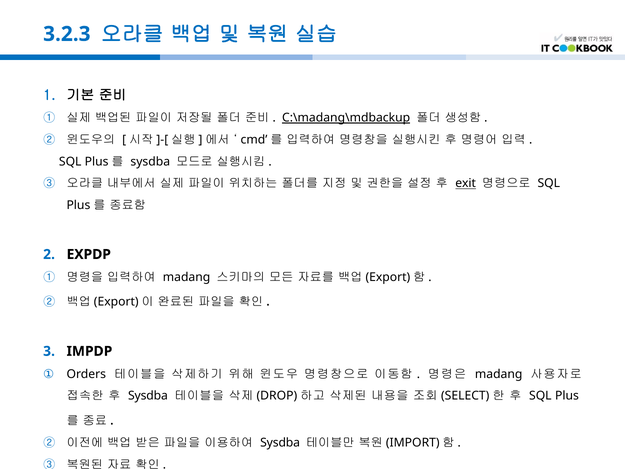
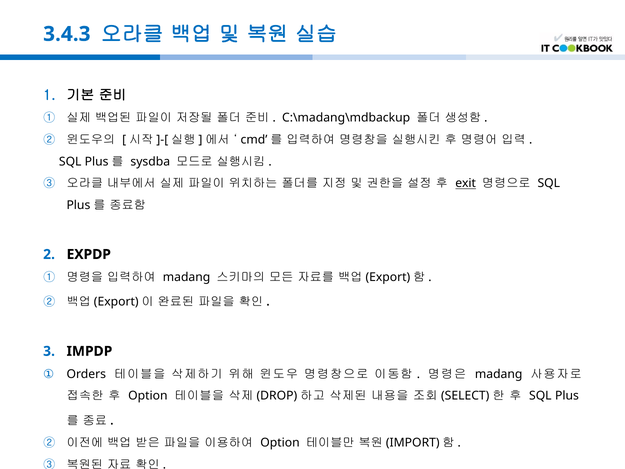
3.2.3: 3.2.3 -> 3.4.3
C:\madang\mdbackup underline: present -> none
Sysdba at (148, 396): Sysdba -> Option
Sysdba at (280, 443): Sysdba -> Option
